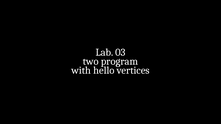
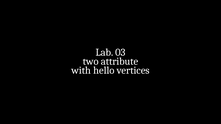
program: program -> attribute
